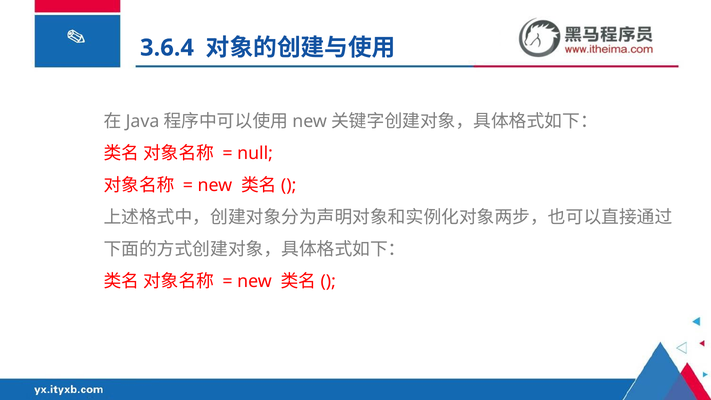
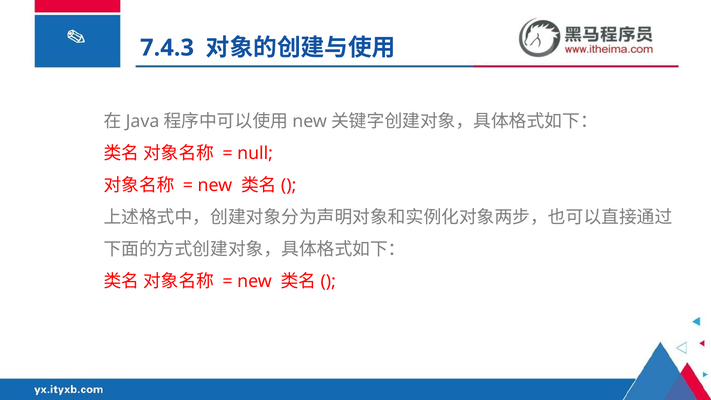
3.6.4: 3.6.4 -> 7.4.3
